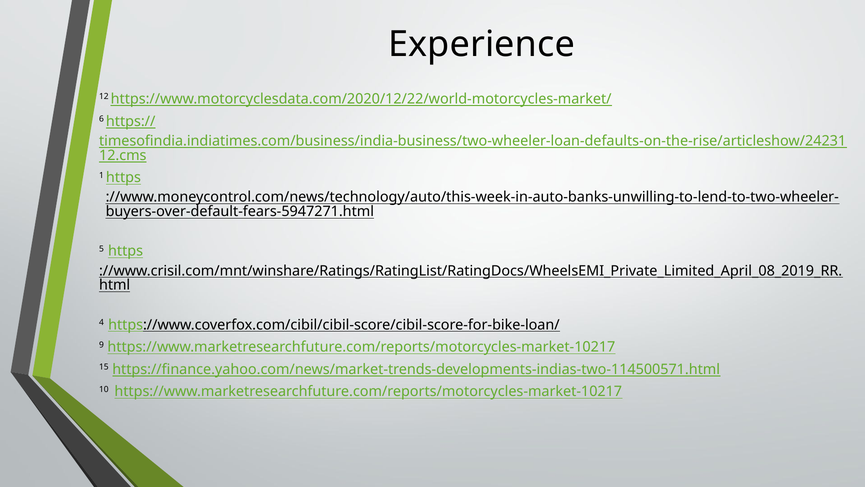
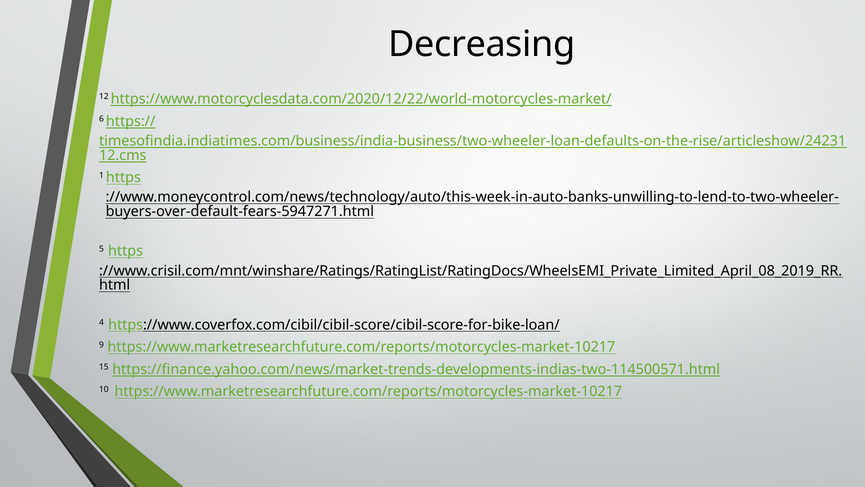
Experience: Experience -> Decreasing
